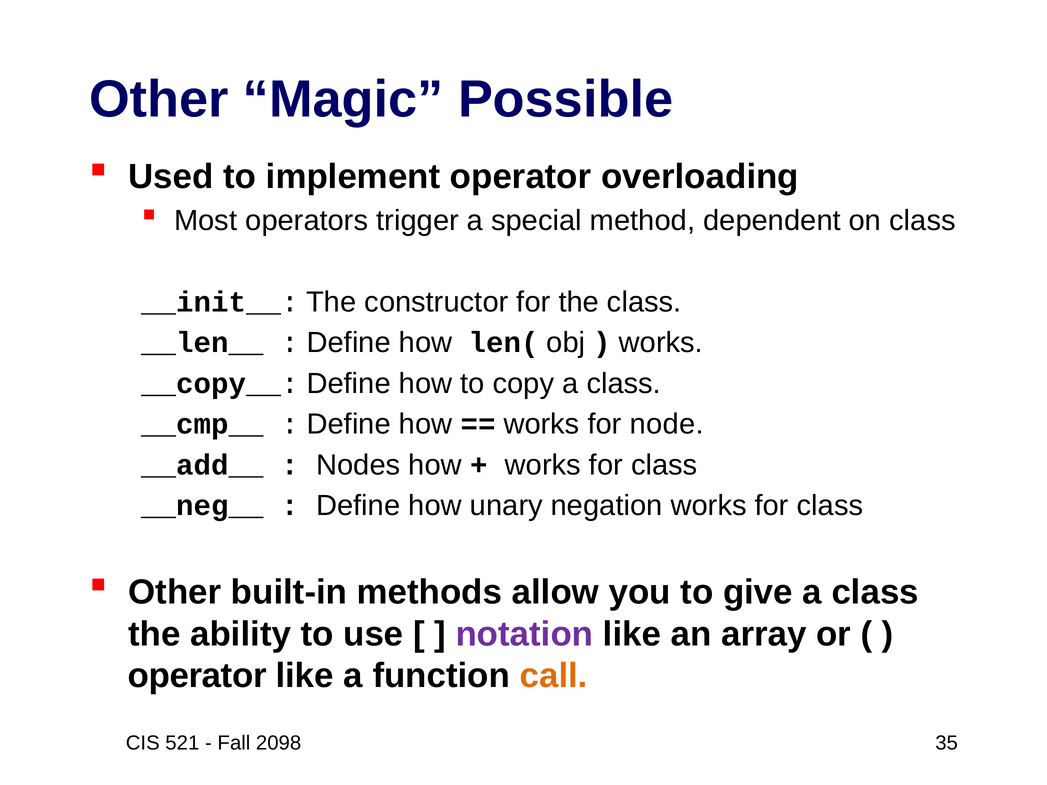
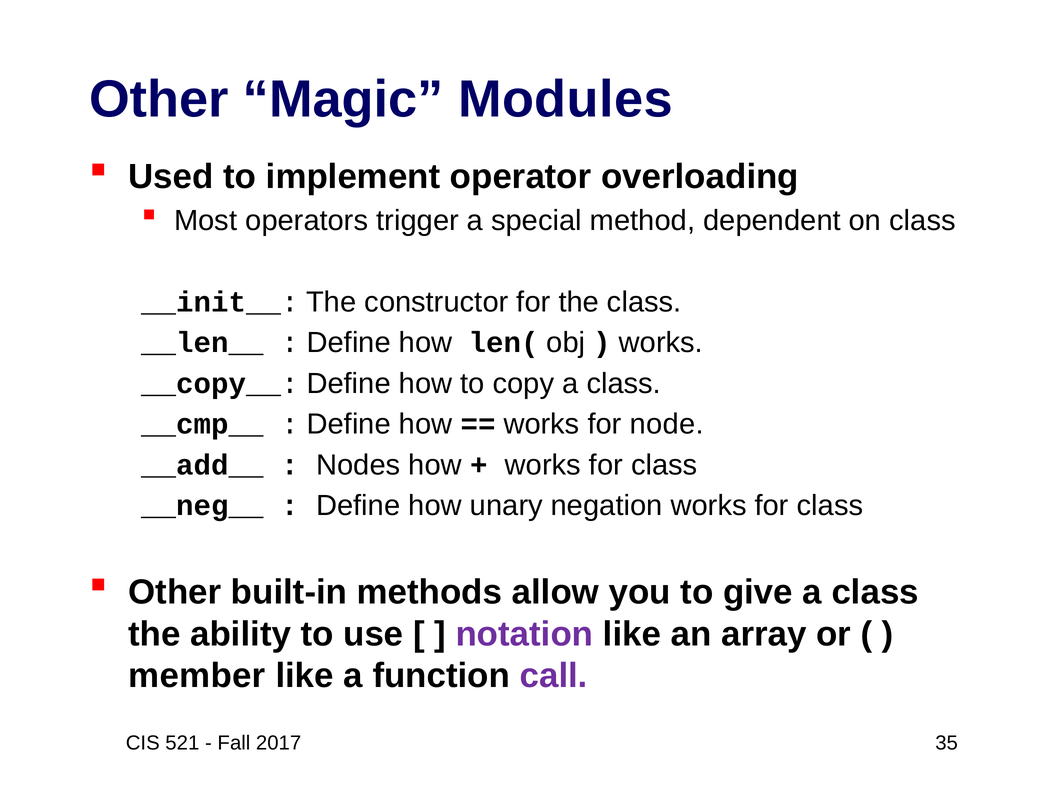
Possible: Possible -> Modules
operator at (197, 676): operator -> member
call colour: orange -> purple
2098: 2098 -> 2017
